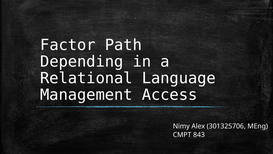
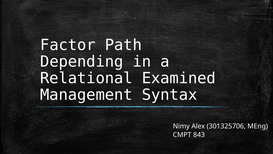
Language: Language -> Examined
Access: Access -> Syntax
